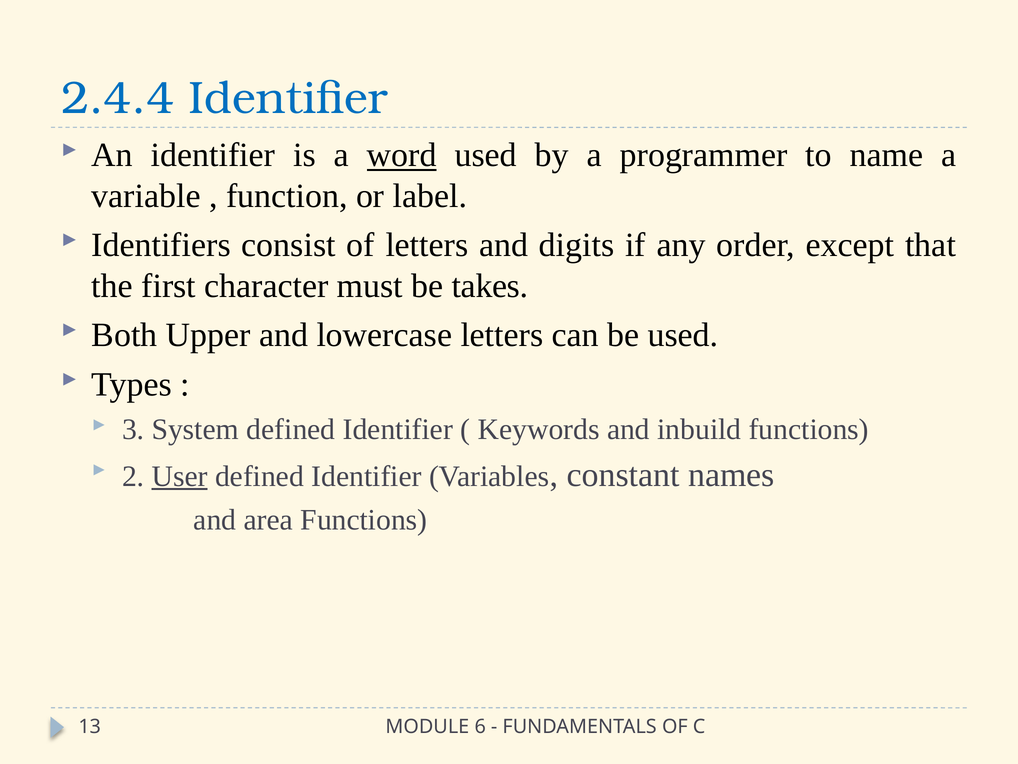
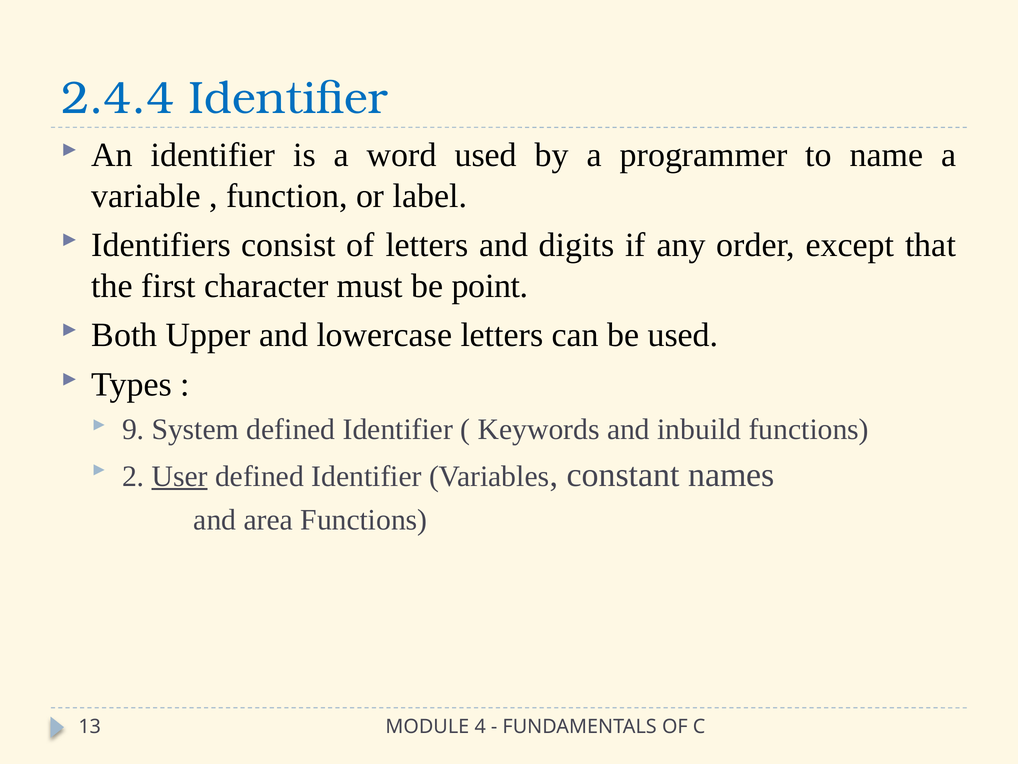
word underline: present -> none
takes: takes -> point
3: 3 -> 9
6: 6 -> 4
